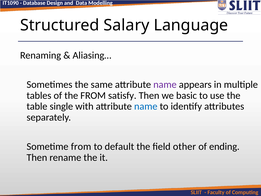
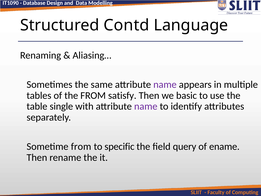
Salary: Salary -> Contd
name at (146, 106) colour: blue -> purple
default: default -> specific
other: other -> query
ending: ending -> ename
